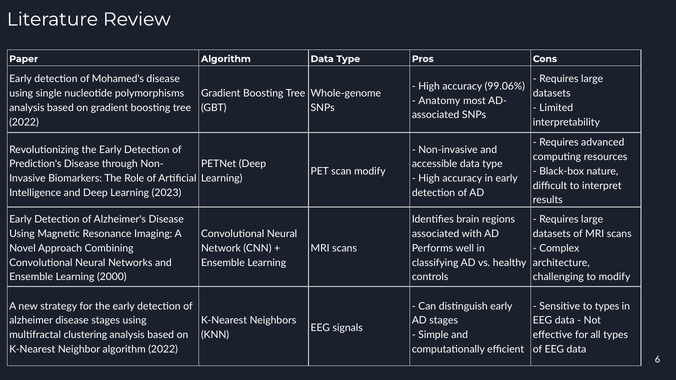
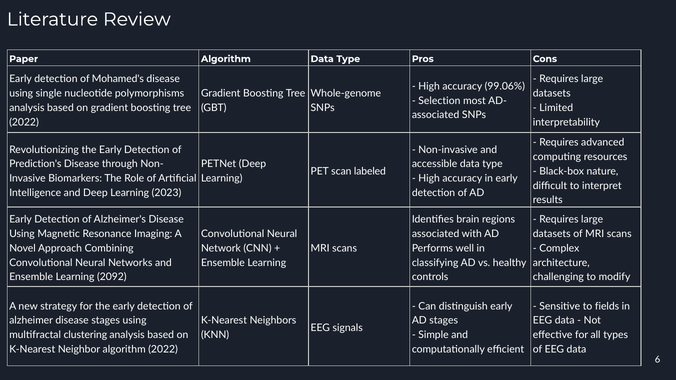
Anatomy: Anatomy -> Selection
scan modify: modify -> labeled
2000: 2000 -> 2092
to types: types -> fields
